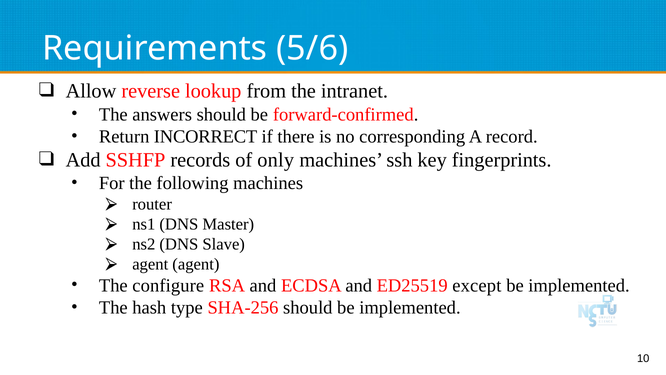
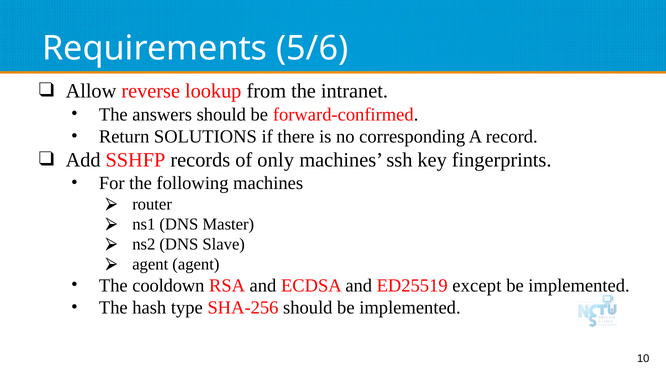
INCORRECT: INCORRECT -> SOLUTIONS
configure: configure -> cooldown
